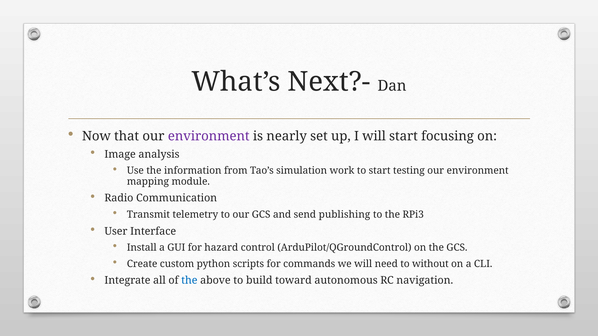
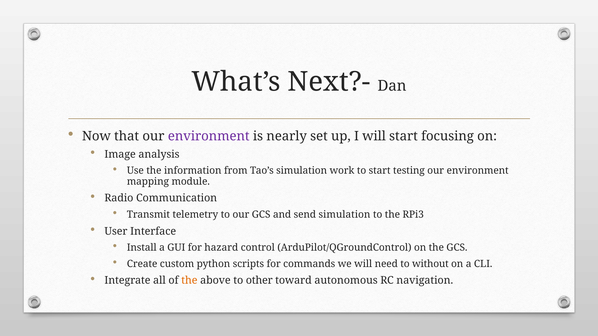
send publishing: publishing -> simulation
the at (189, 281) colour: blue -> orange
build: build -> other
